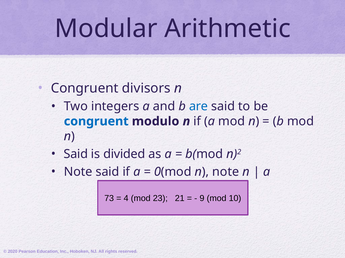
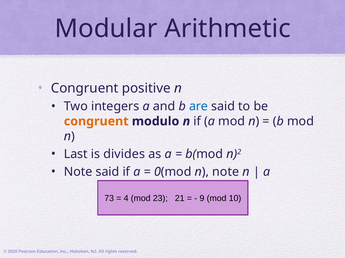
divisors: divisors -> positive
congruent at (96, 122) colour: blue -> orange
Said at (76, 154): Said -> Last
divided: divided -> divides
